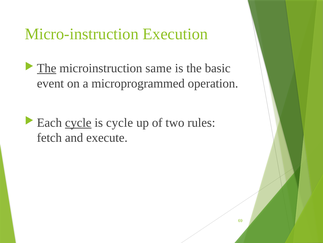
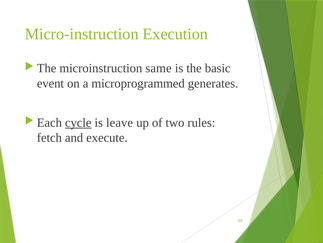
The at (47, 68) underline: present -> none
operation: operation -> generates
is cycle: cycle -> leave
